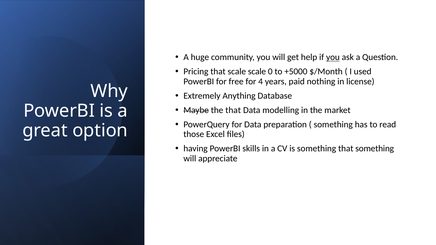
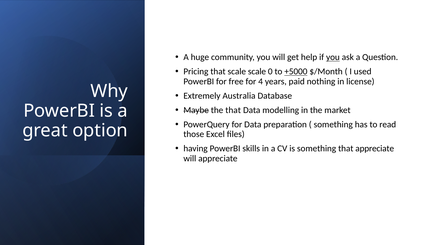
+5000 underline: none -> present
Anything: Anything -> Australia
that something: something -> appreciate
